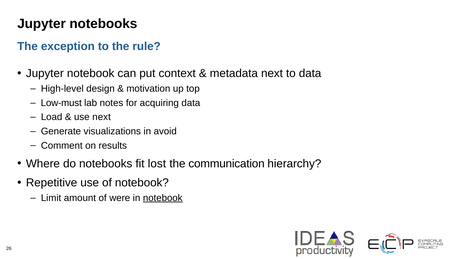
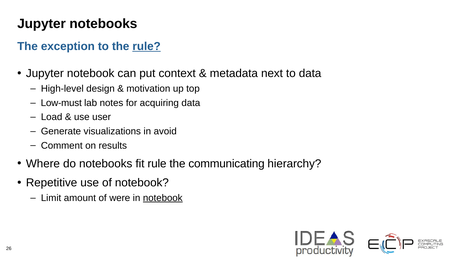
rule at (147, 46) underline: none -> present
use next: next -> user
fit lost: lost -> rule
communication: communication -> communicating
